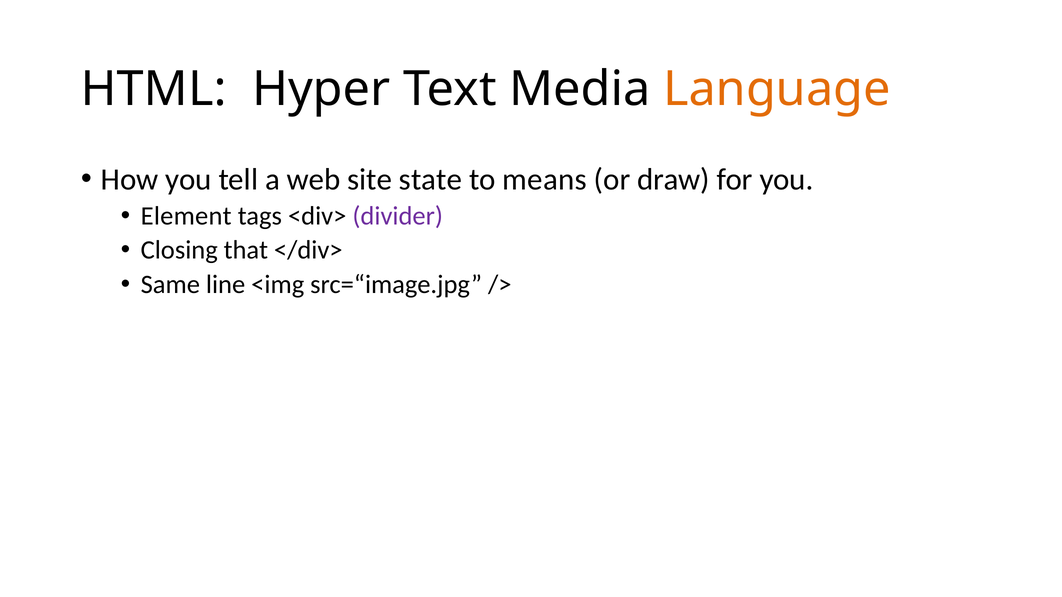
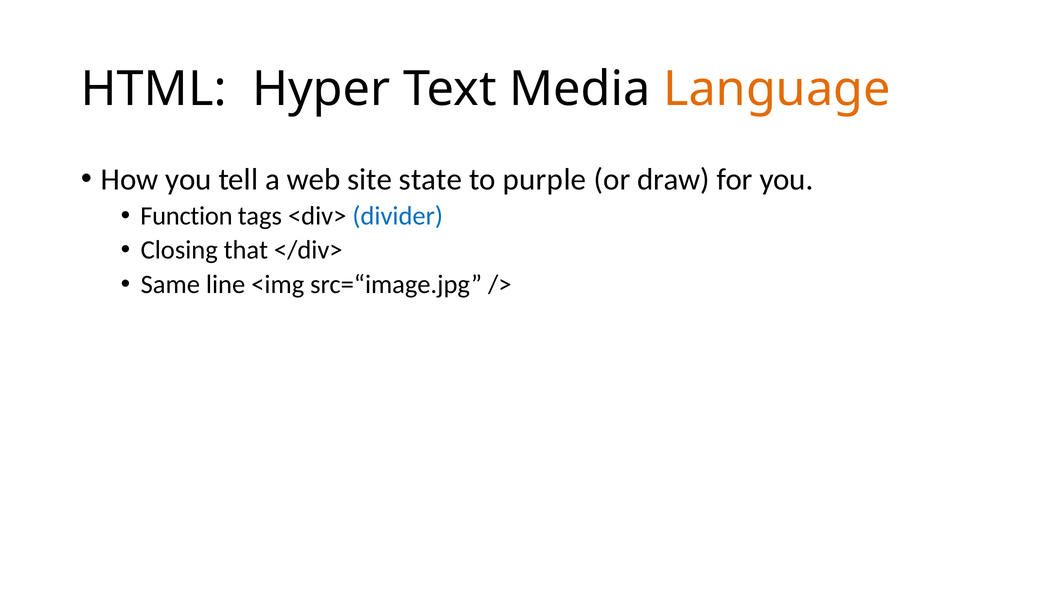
means: means -> purple
Element: Element -> Function
divider colour: purple -> blue
